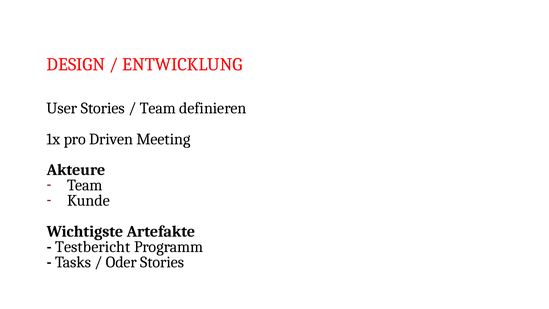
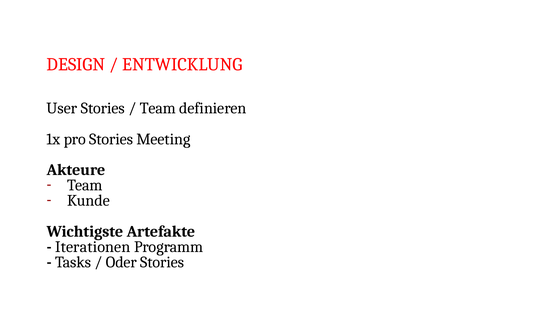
pro Driven: Driven -> Stories
Testbericht: Testbericht -> Iterationen
